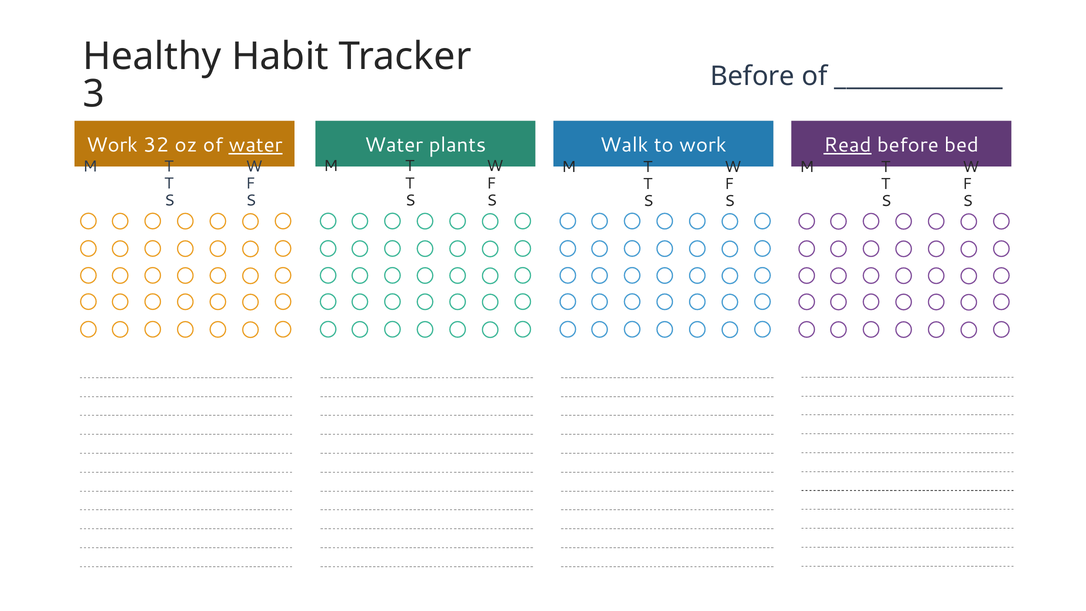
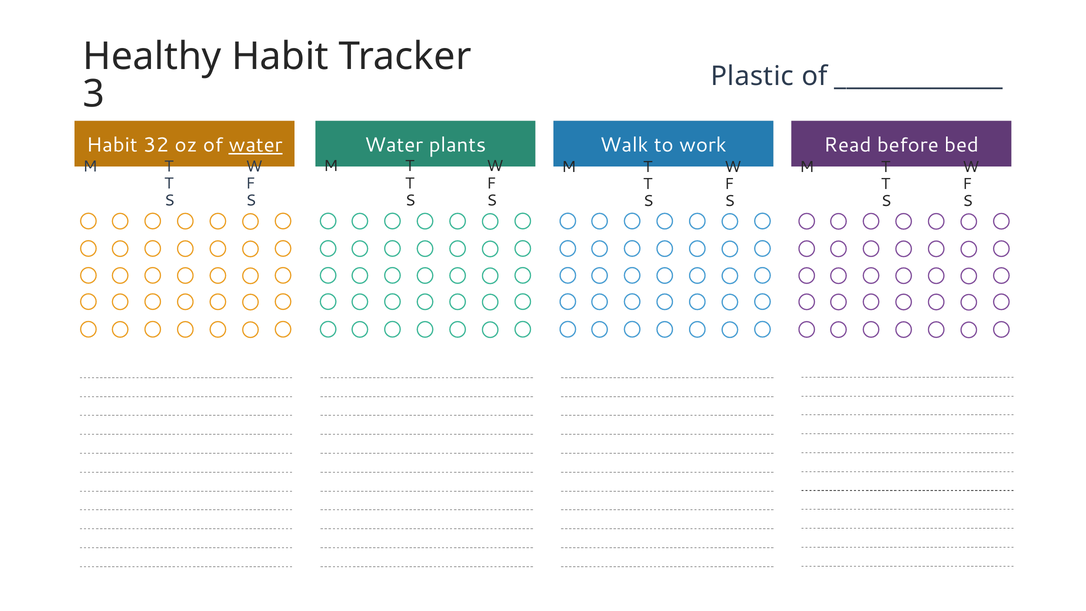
Before at (753, 76): Before -> Plastic
Work at (112, 145): Work -> Habit
Read underline: present -> none
